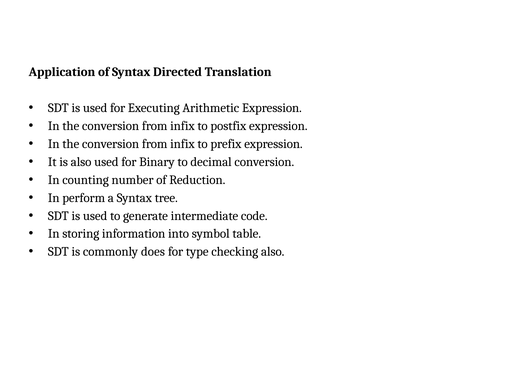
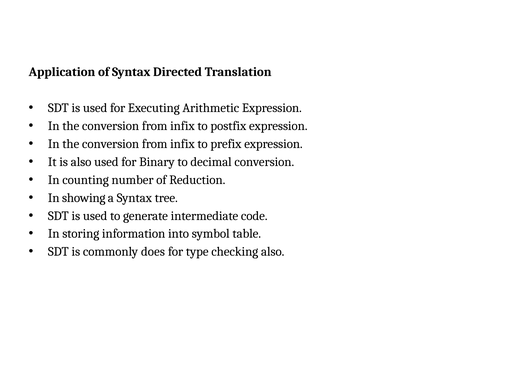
perform: perform -> showing
